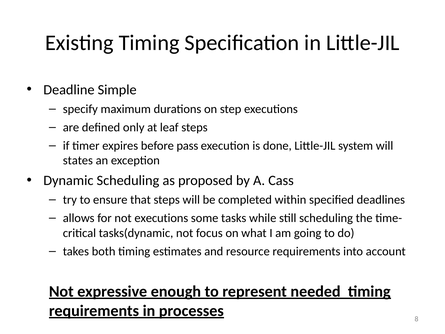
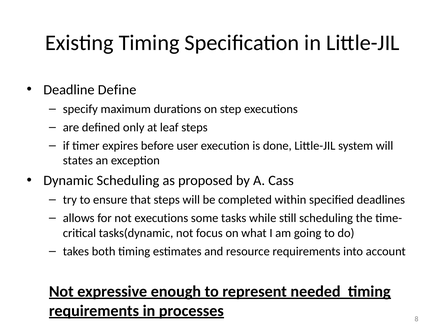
Simple: Simple -> Define
pass: pass -> user
